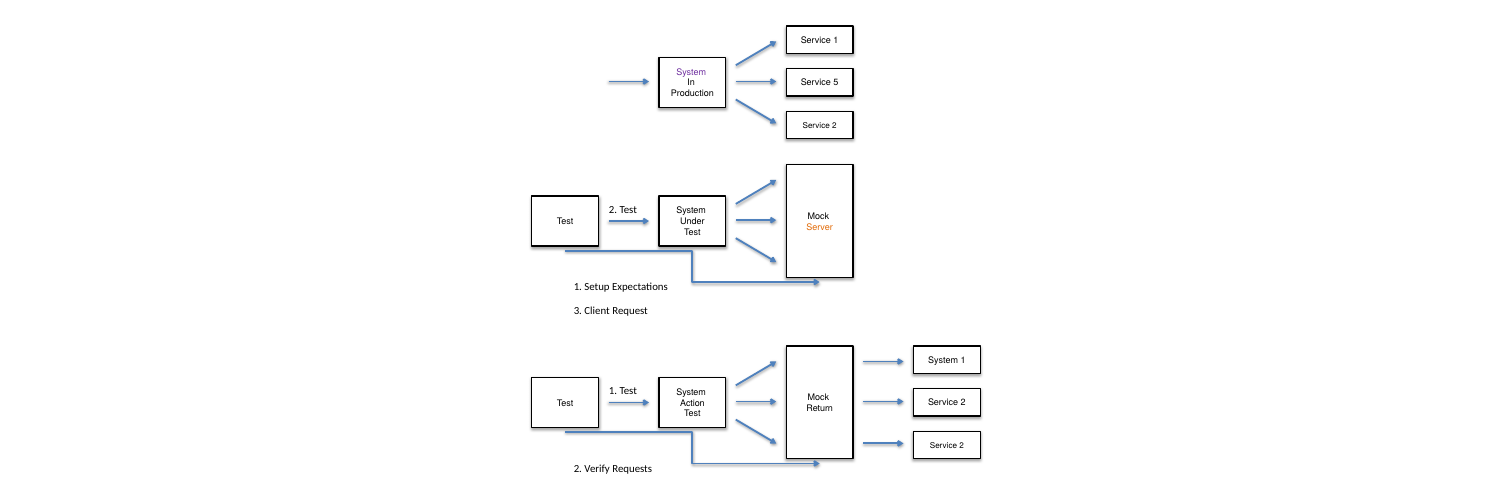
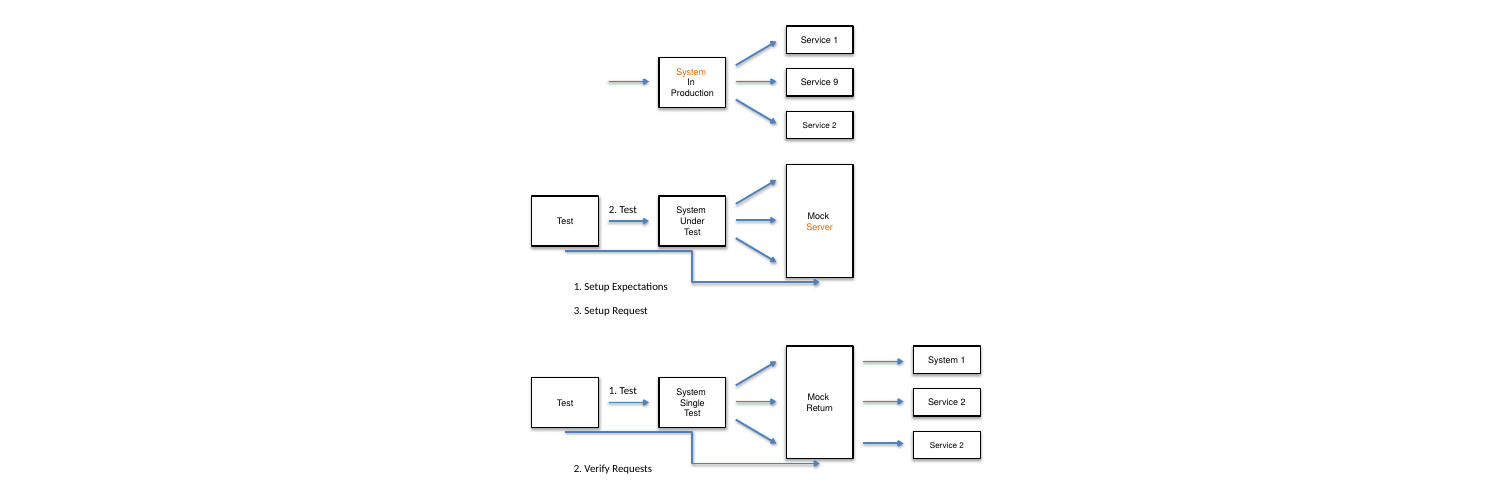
System at (691, 72) colour: purple -> orange
5: 5 -> 9
3 Client: Client -> Setup
Action: Action -> Single
